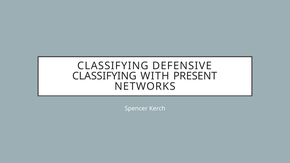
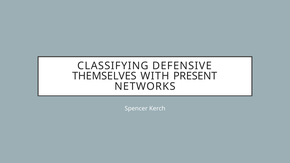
CLASSIFYING at (104, 76): CLASSIFYING -> THEMSELVES
